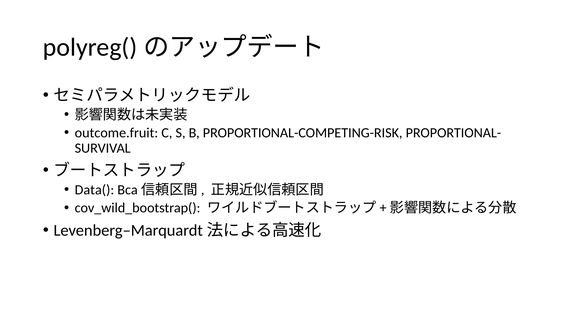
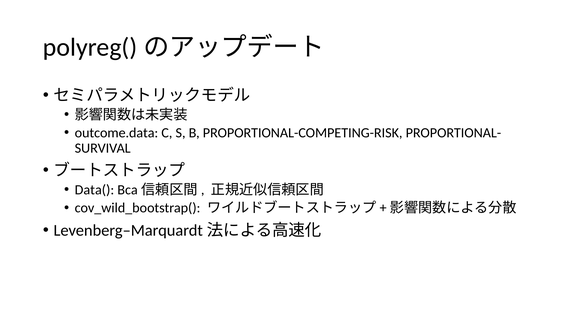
outcome.fruit: outcome.fruit -> outcome.data
